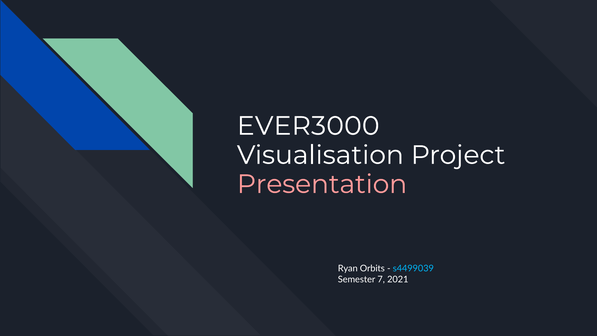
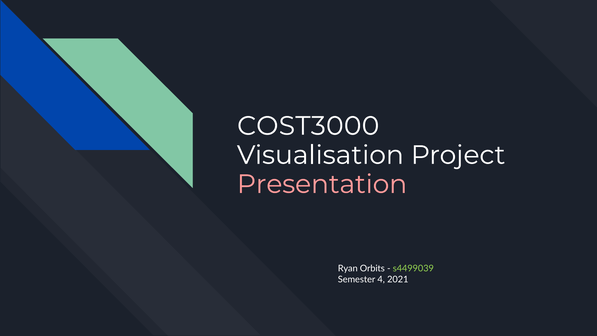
EVER3000: EVER3000 -> COST3000
s4499039 colour: light blue -> light green
7: 7 -> 4
